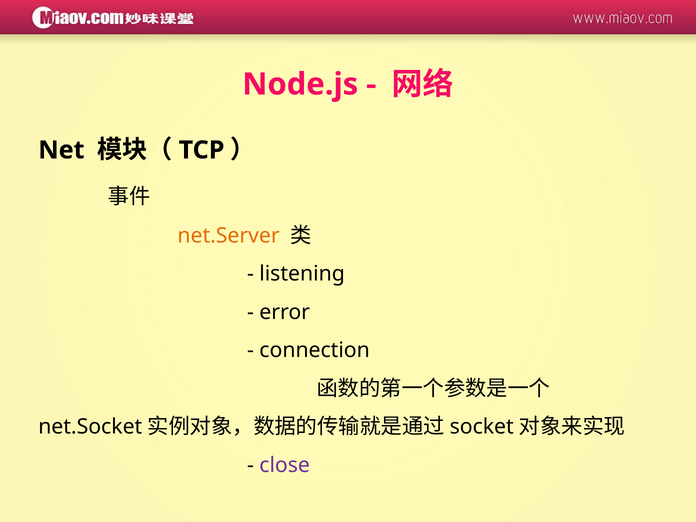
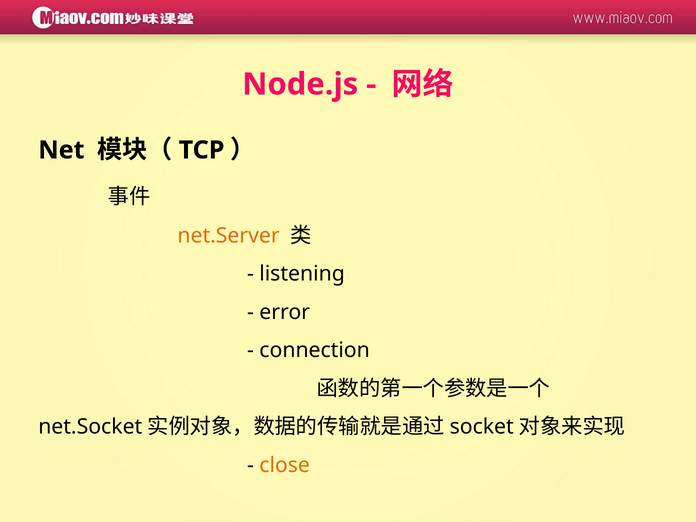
close colour: purple -> orange
